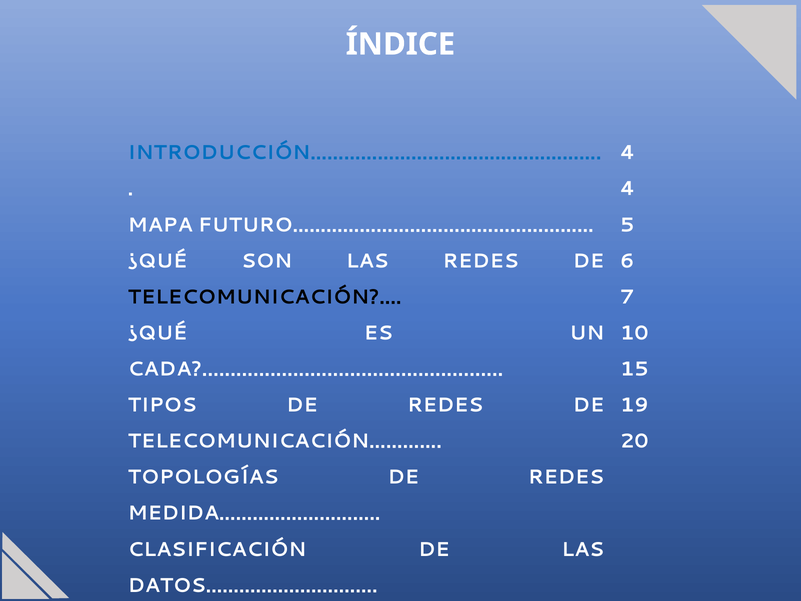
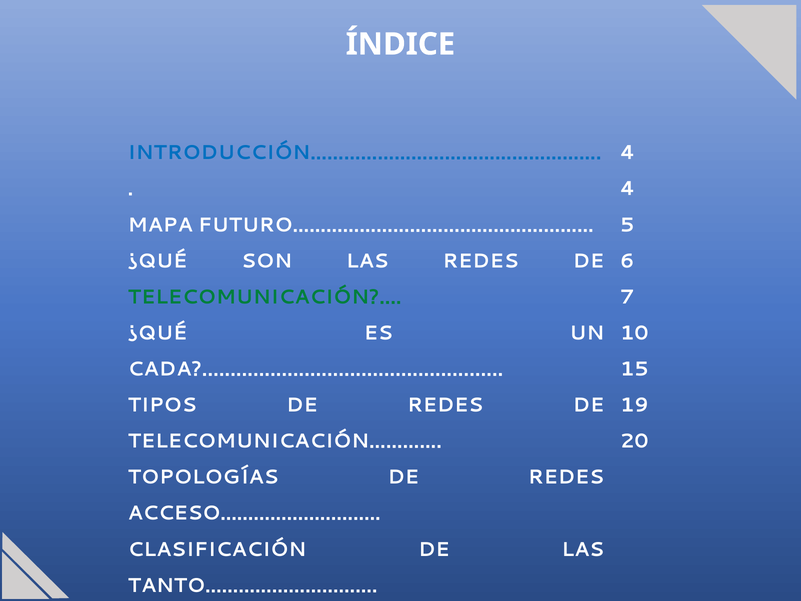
TELECOMUNICACIÓN colour: black -> green
MEDIDA………………………: MEDIDA……………………… -> ACCESO………………………
DATOS…………………………: DATOS………………………… -> TANTO…………………………
